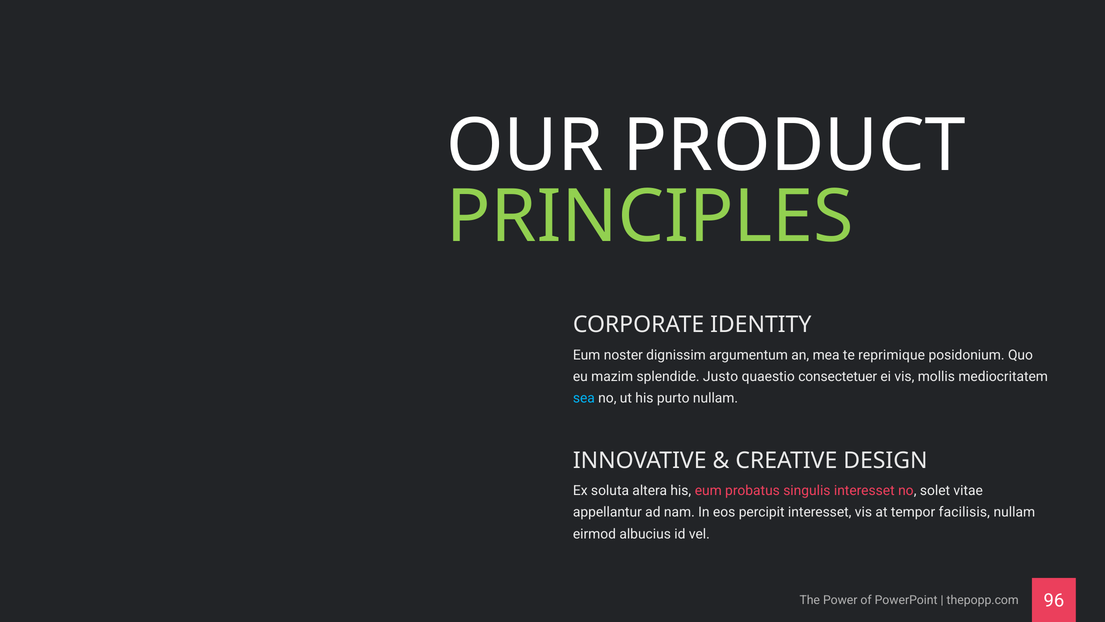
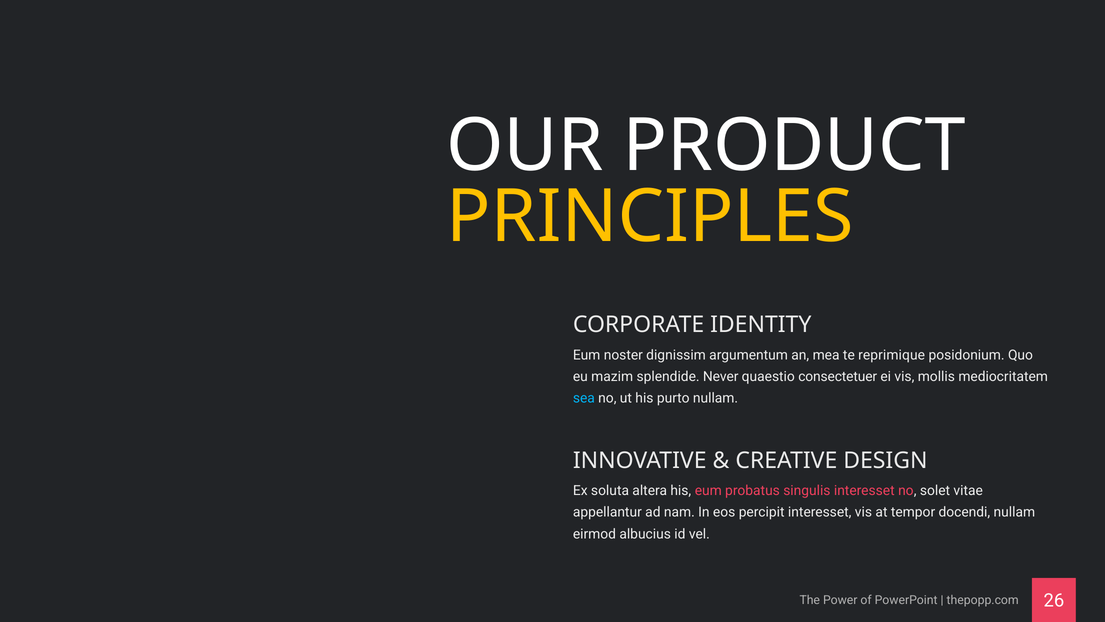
PRINCIPLES colour: light green -> yellow
Justo: Justo -> Never
facilisis: facilisis -> docendi
96: 96 -> 26
